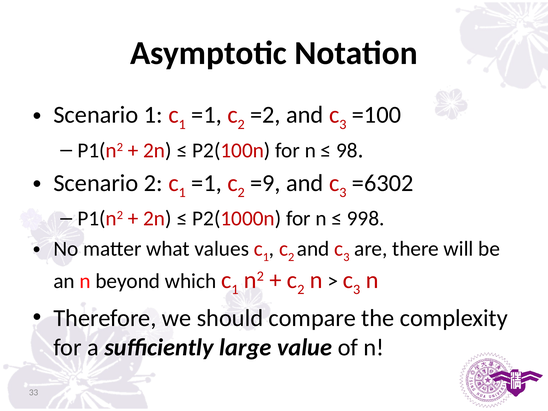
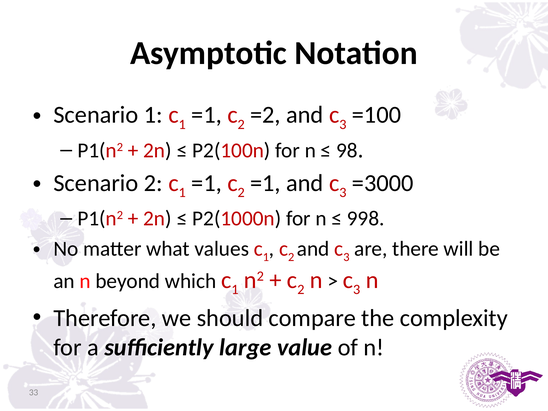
2 =9: =9 -> =1
=6302: =6302 -> =3000
